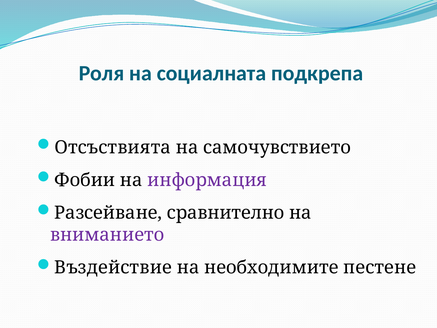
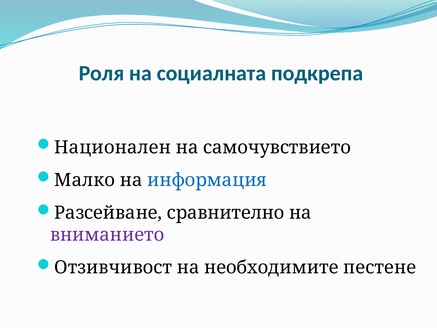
Отсъствията: Отсъствията -> Национален
Фобии: Фобии -> Малко
информация colour: purple -> blue
Въздействие: Въздействие -> Отзивчивост
